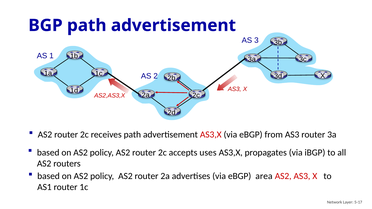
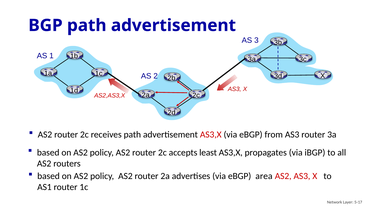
uses: uses -> least
